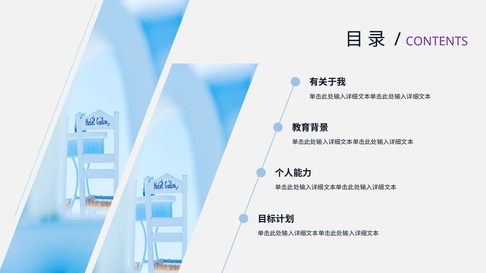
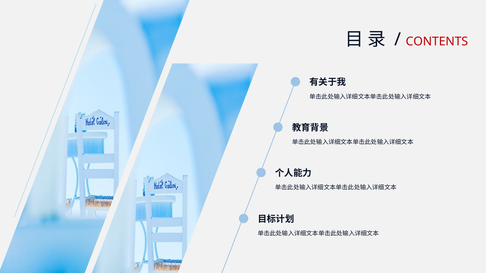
CONTENTS colour: purple -> red
